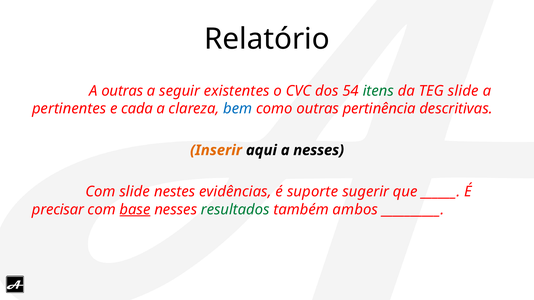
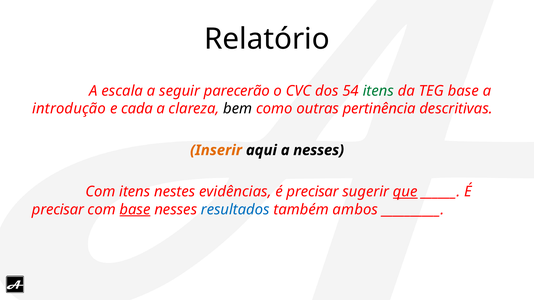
A outras: outras -> escala
existentes: existentes -> parecerão
TEG slide: slide -> base
pertinentes: pertinentes -> introdução
bem colour: blue -> black
Com slide: slide -> itens
suporte at (313, 192): suporte -> precisar
que underline: none -> present
resultados colour: green -> blue
